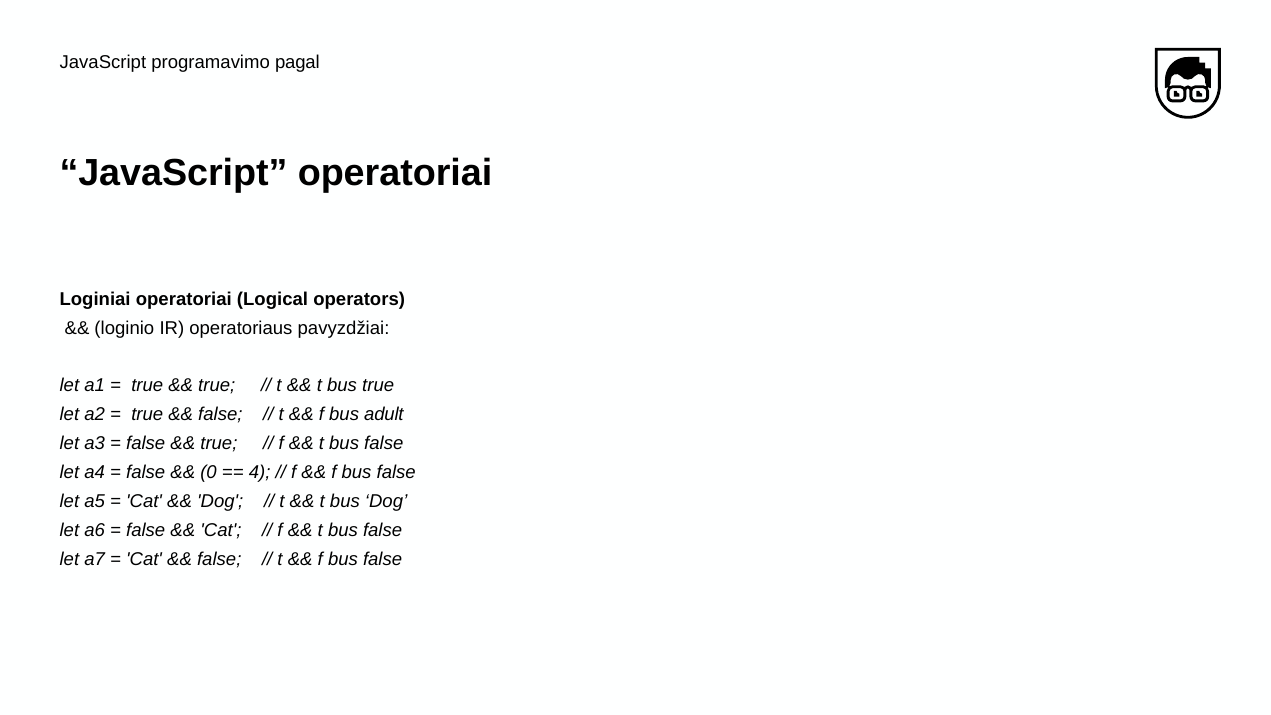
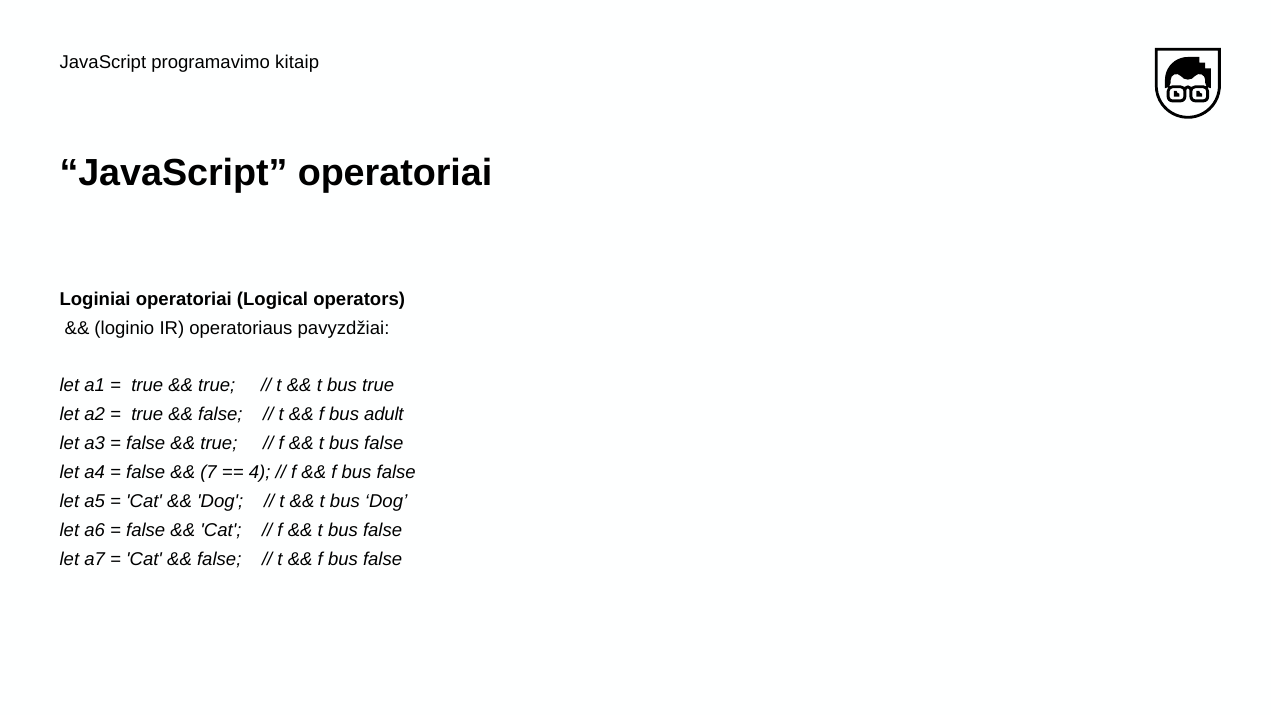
pagal: pagal -> kitaip
0: 0 -> 7
